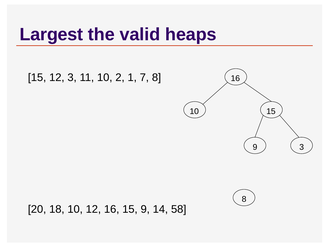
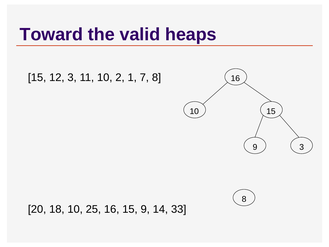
Largest: Largest -> Toward
10 12: 12 -> 25
58: 58 -> 33
